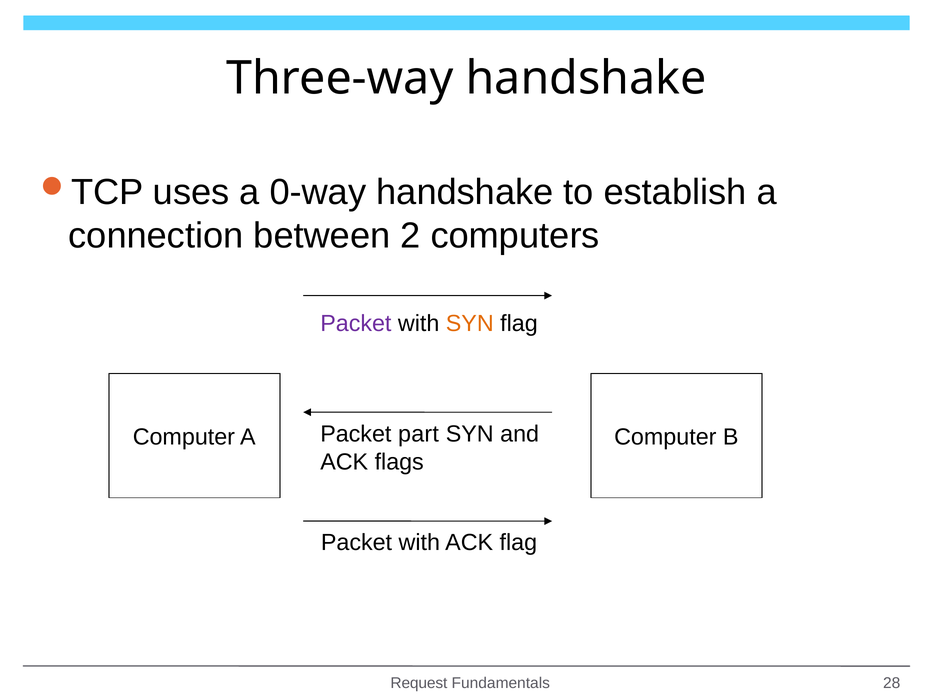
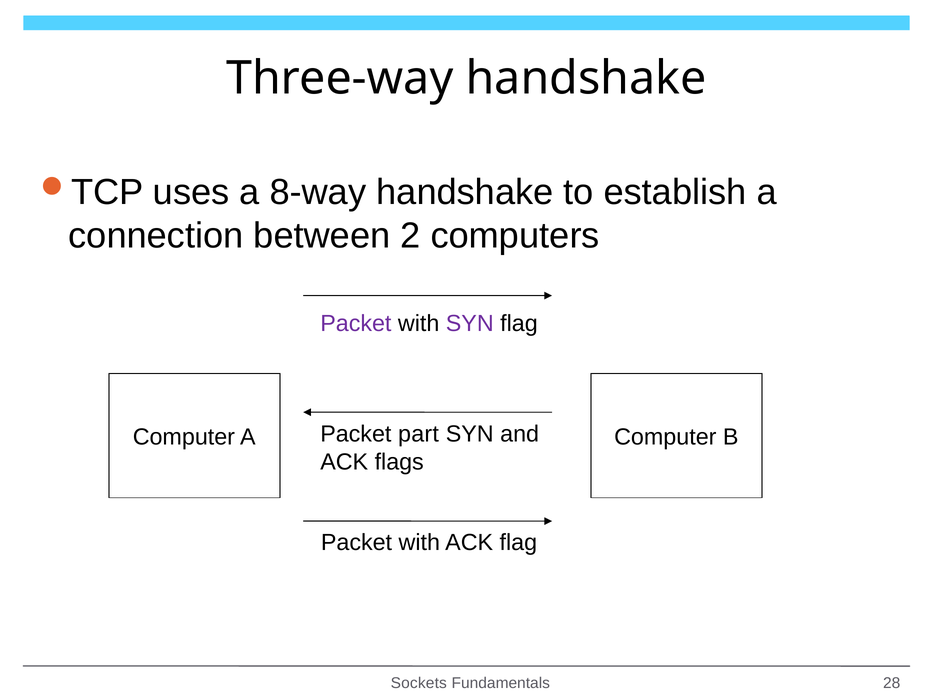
0-way: 0-way -> 8-way
SYN at (470, 323) colour: orange -> purple
Request: Request -> Sockets
